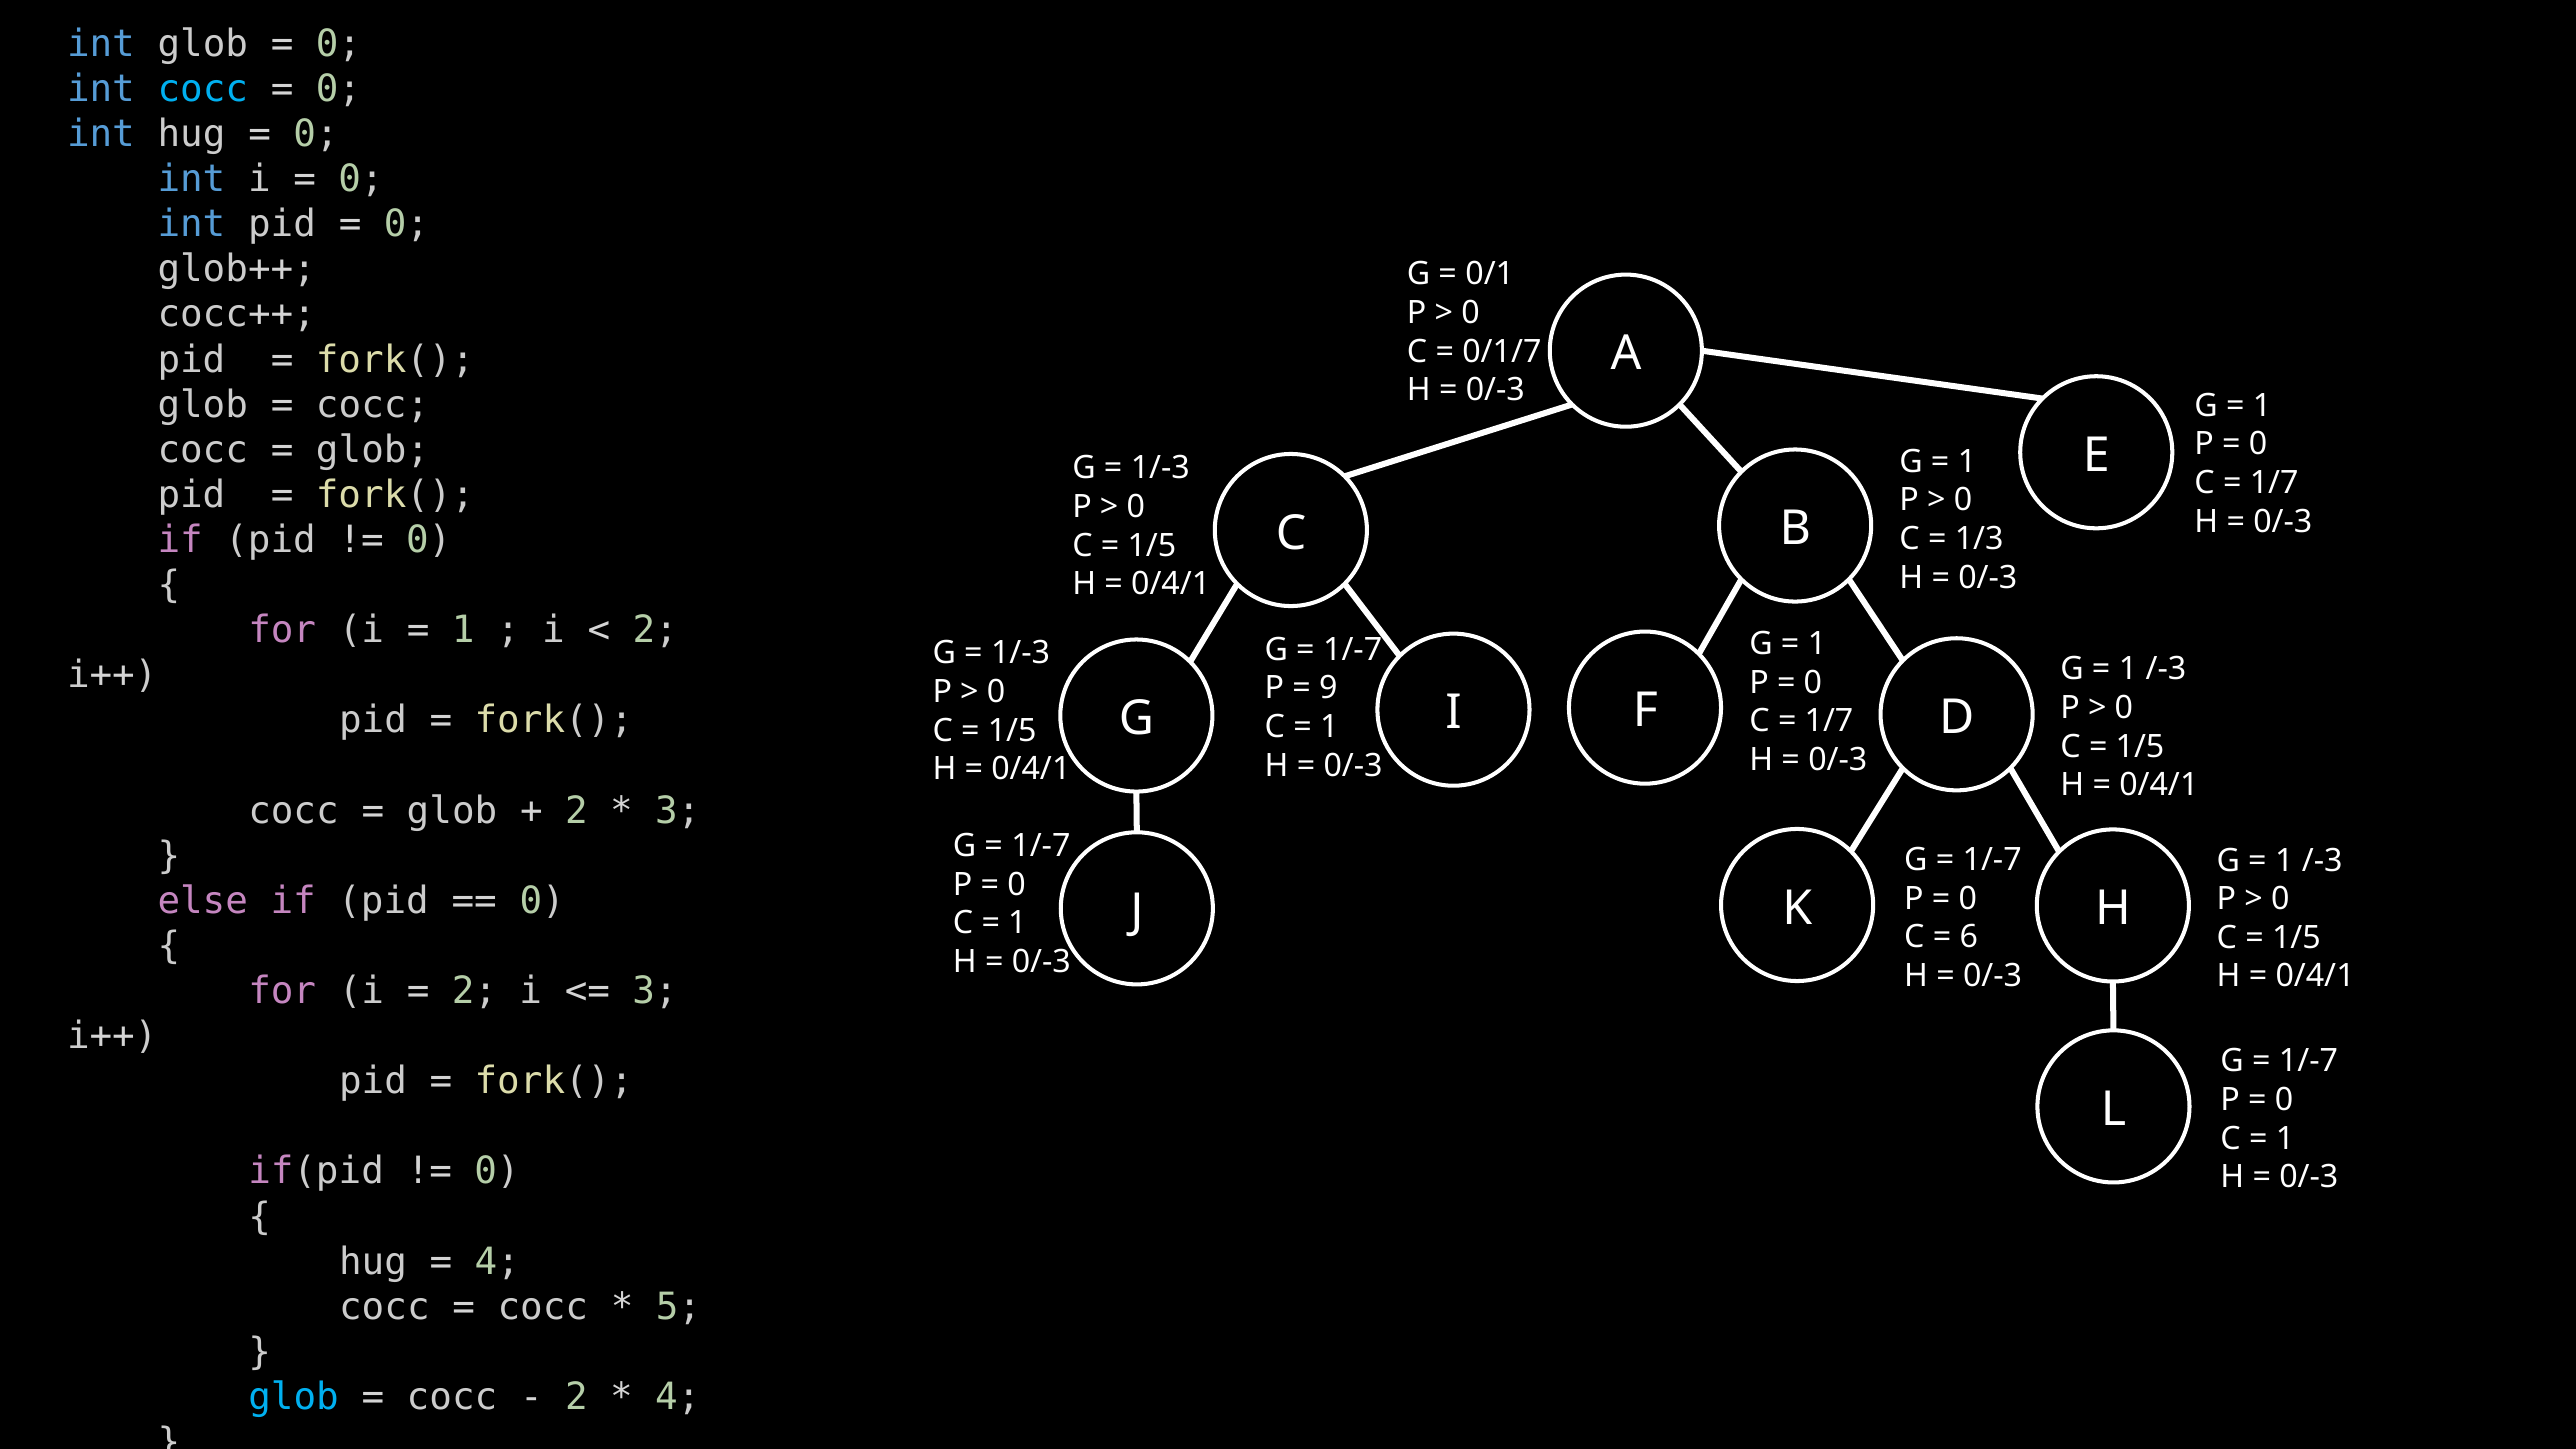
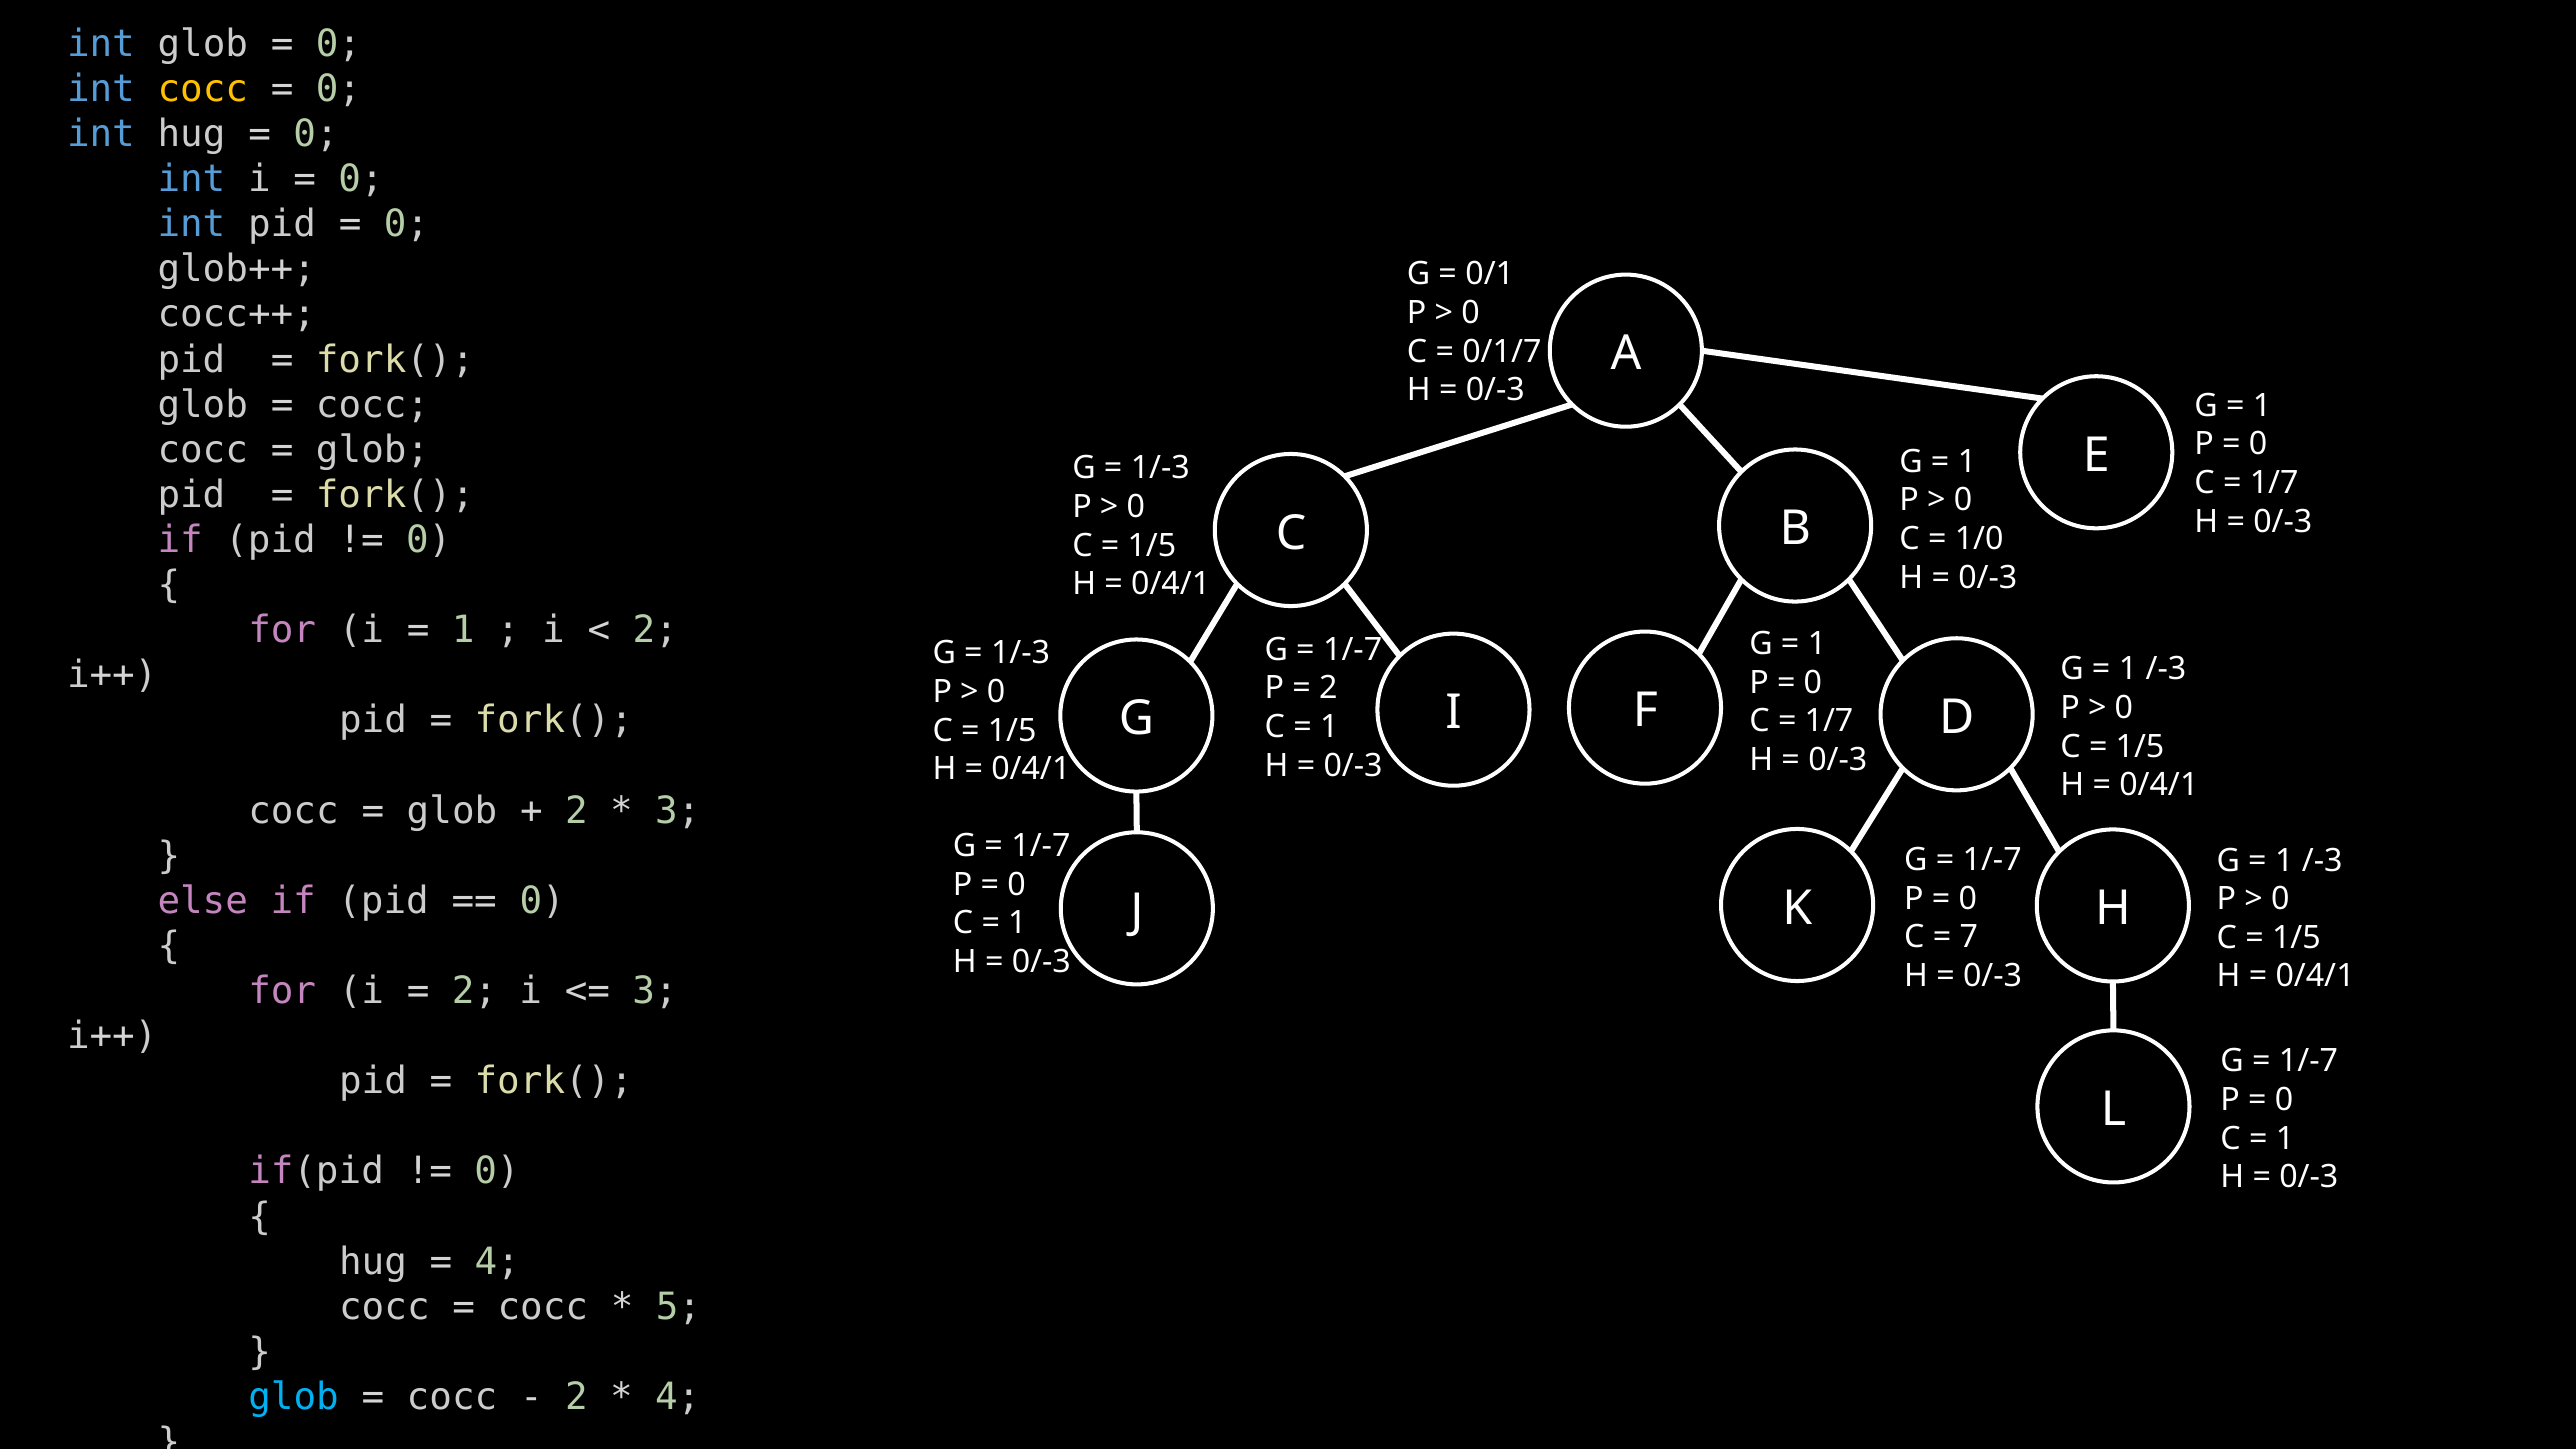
cocc at (203, 89) colour: light blue -> yellow
1/3: 1/3 -> 1/0
9 at (1328, 688): 9 -> 2
6: 6 -> 7
